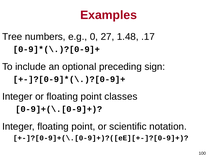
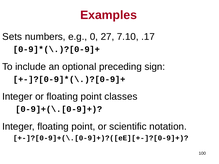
Tree: Tree -> Sets
1.48: 1.48 -> 7.10
